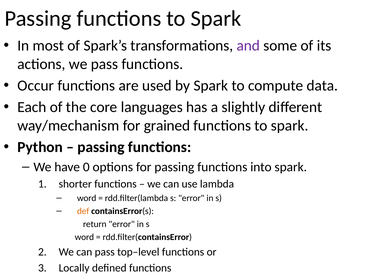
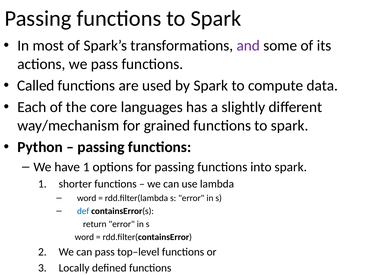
Occur: Occur -> Called
have 0: 0 -> 1
def colour: orange -> blue
